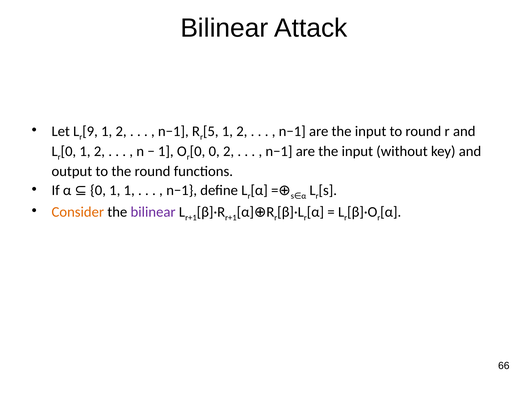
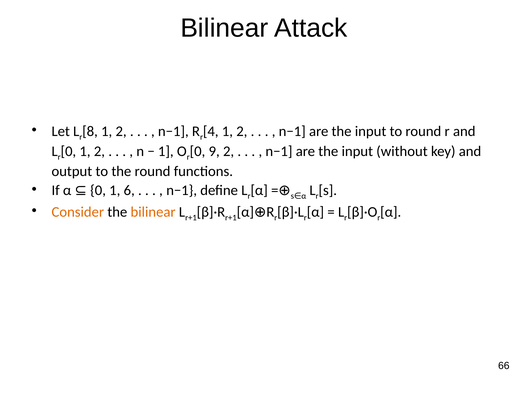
9: 9 -> 8
5: 5 -> 4
0 0: 0 -> 9
1 1: 1 -> 6
bilinear at (153, 212) colour: purple -> orange
